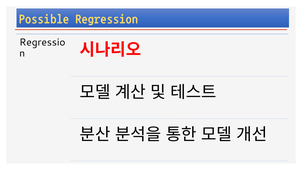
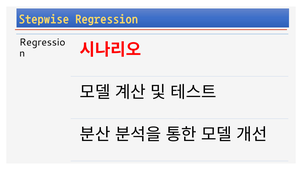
Possible: Possible -> Stepwise
